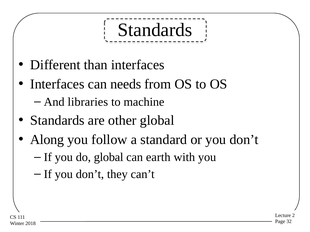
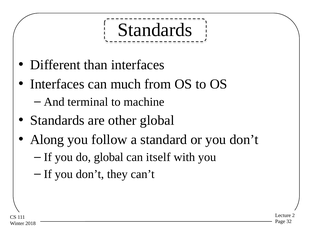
needs: needs -> much
libraries: libraries -> terminal
earth: earth -> itself
